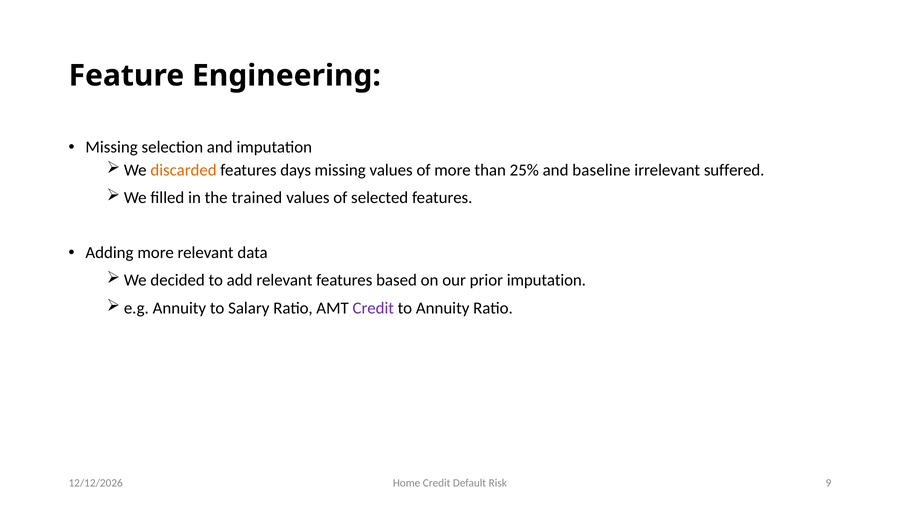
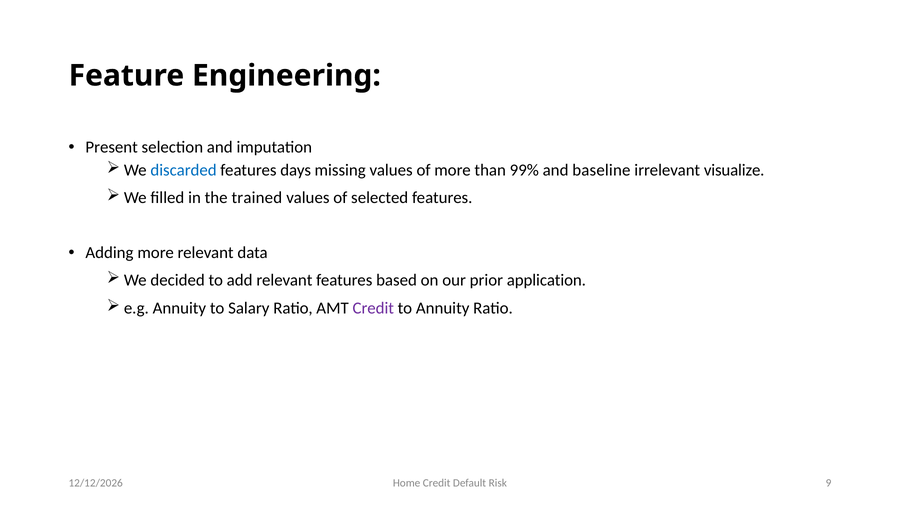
Missing at (112, 147): Missing -> Present
discarded colour: orange -> blue
25%: 25% -> 99%
suffered: suffered -> visualize
prior imputation: imputation -> application
